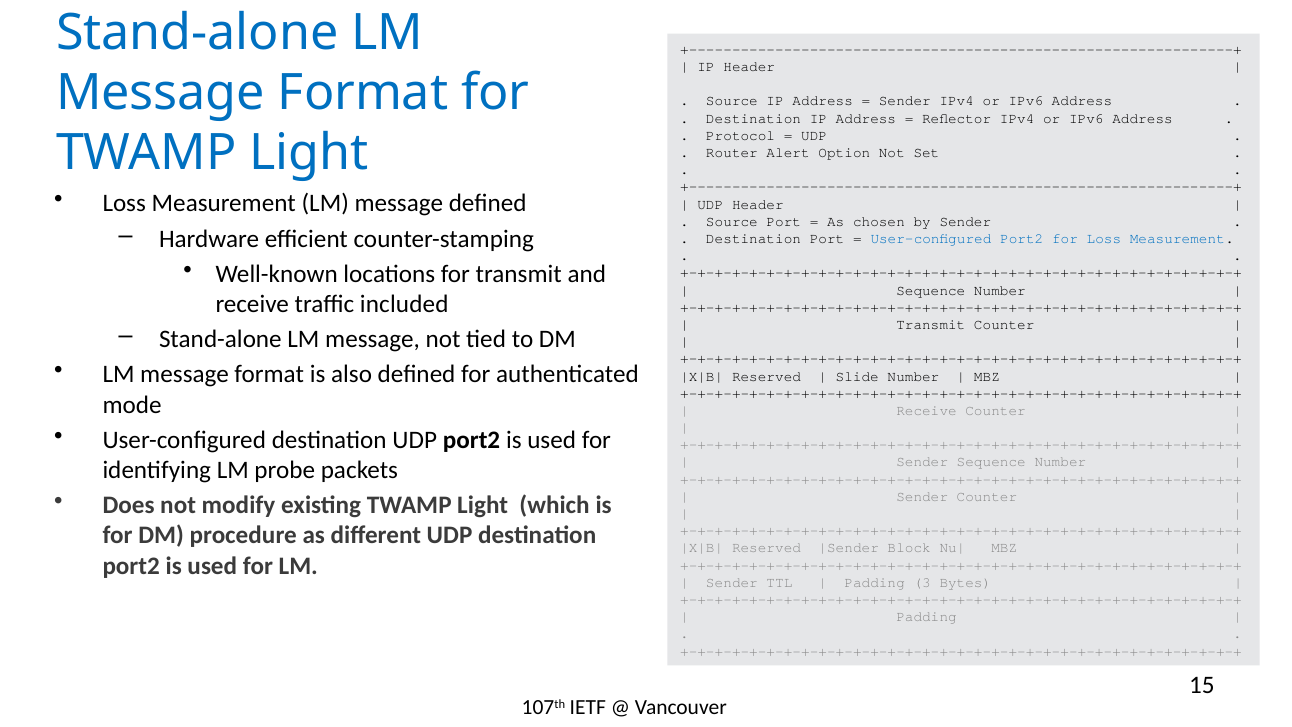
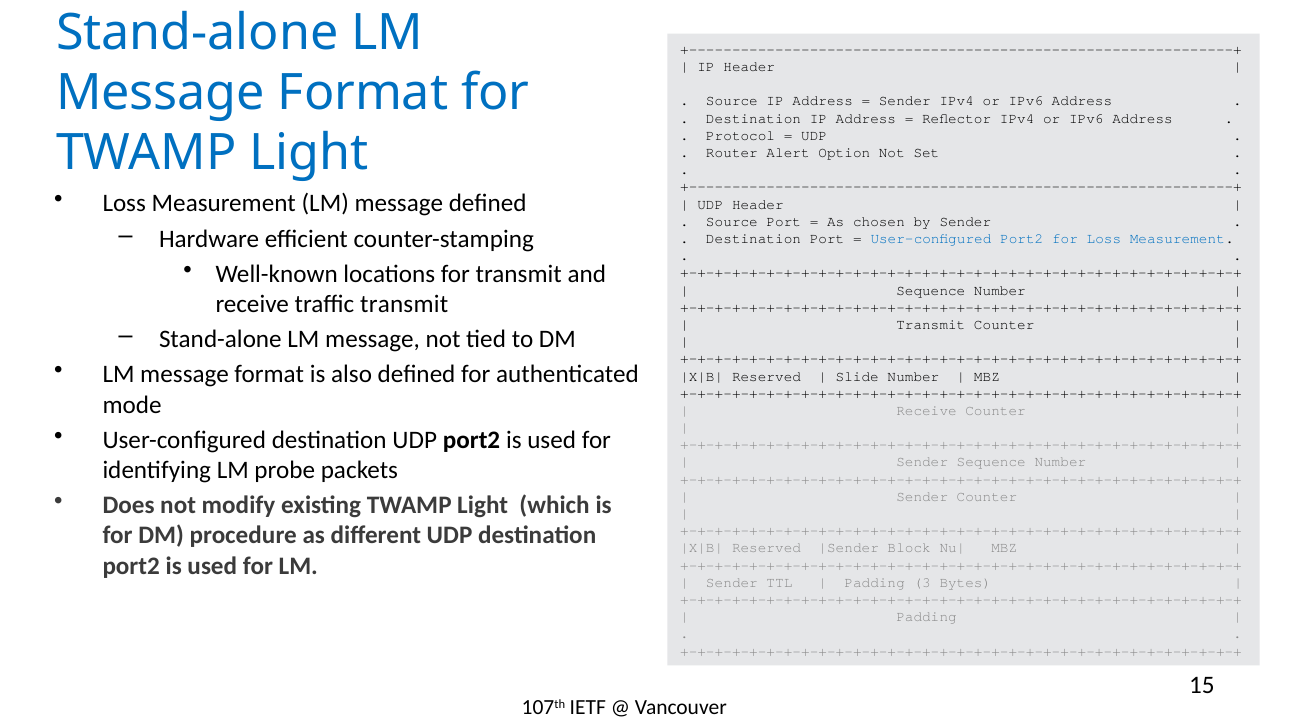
traffic included: included -> transmit
